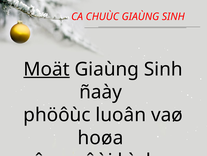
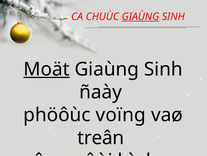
GIAÙNG at (140, 17) underline: none -> present
luoân: luoân -> voïng
hoøa: hoøa -> treân
